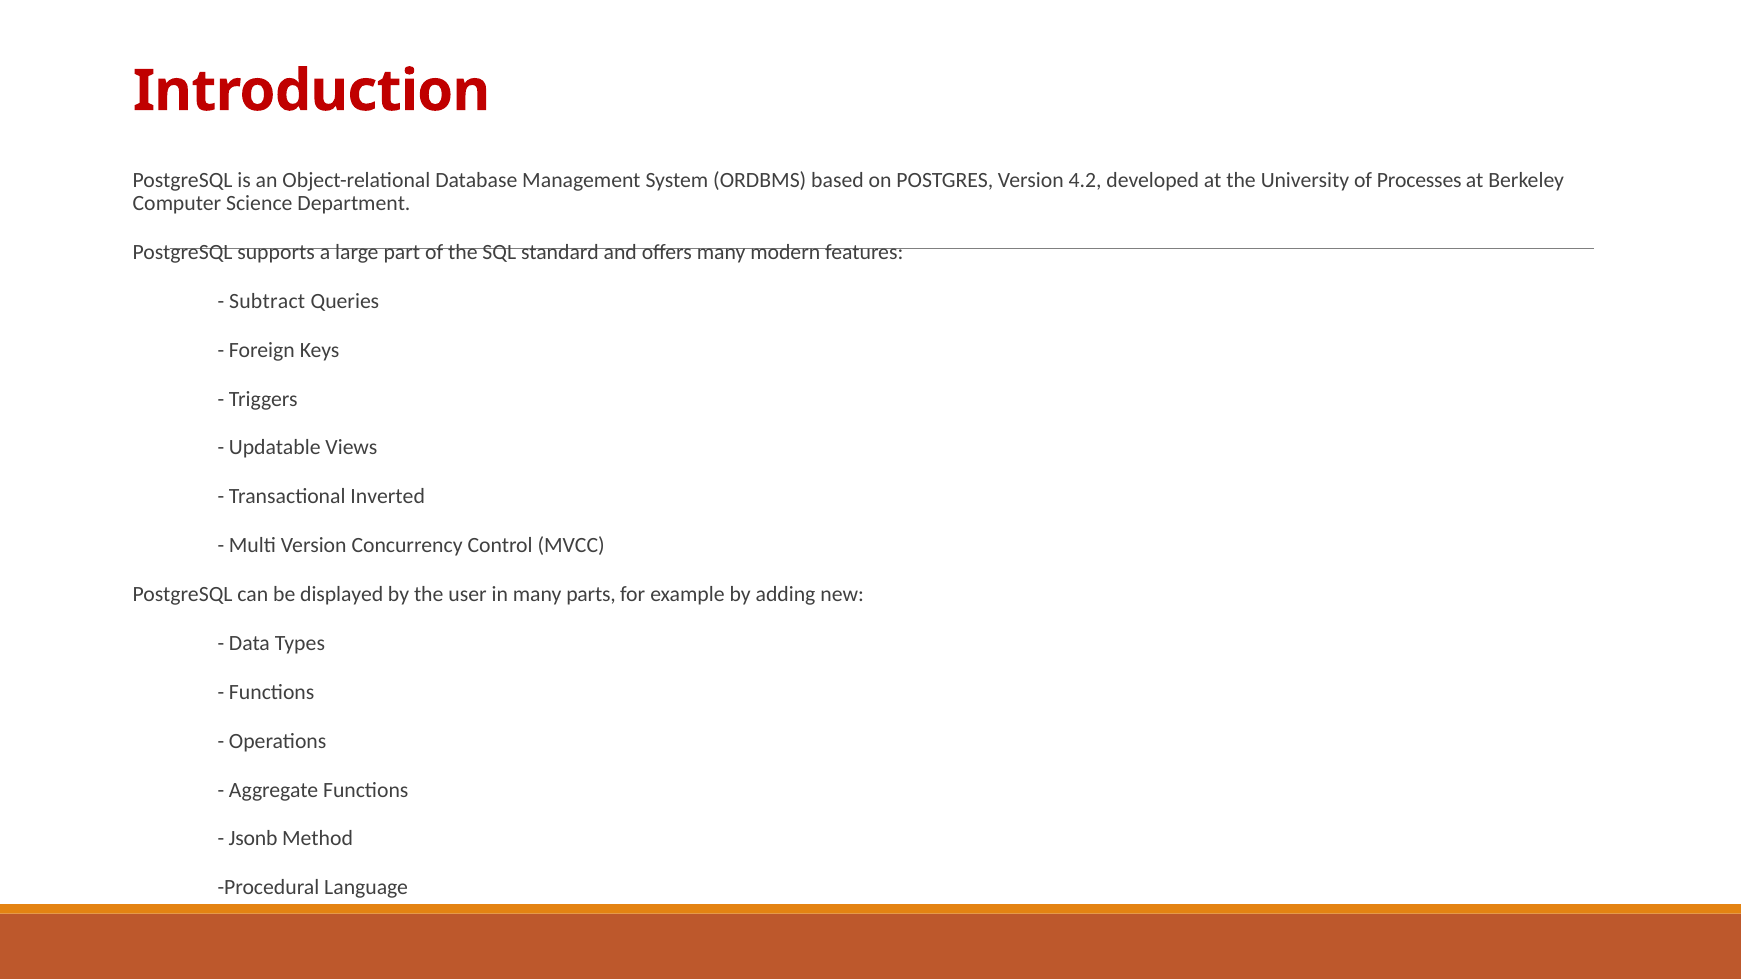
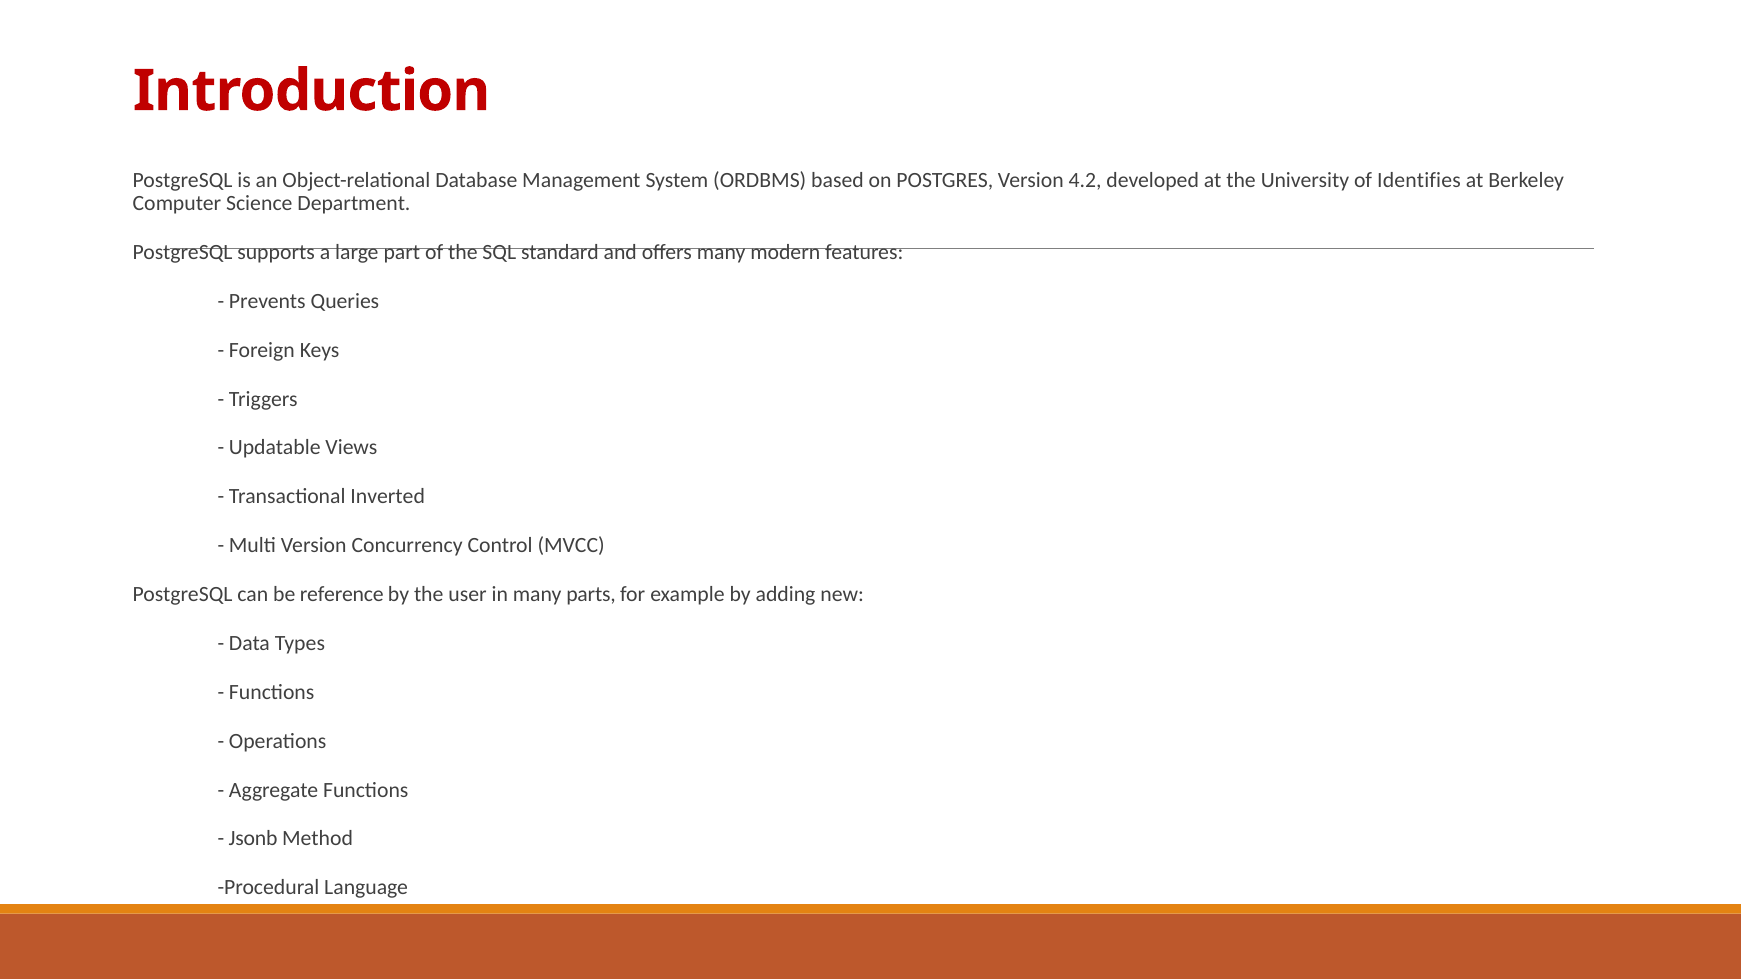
Processes: Processes -> Identifies
Subtract: Subtract -> Prevents
displayed: displayed -> reference
